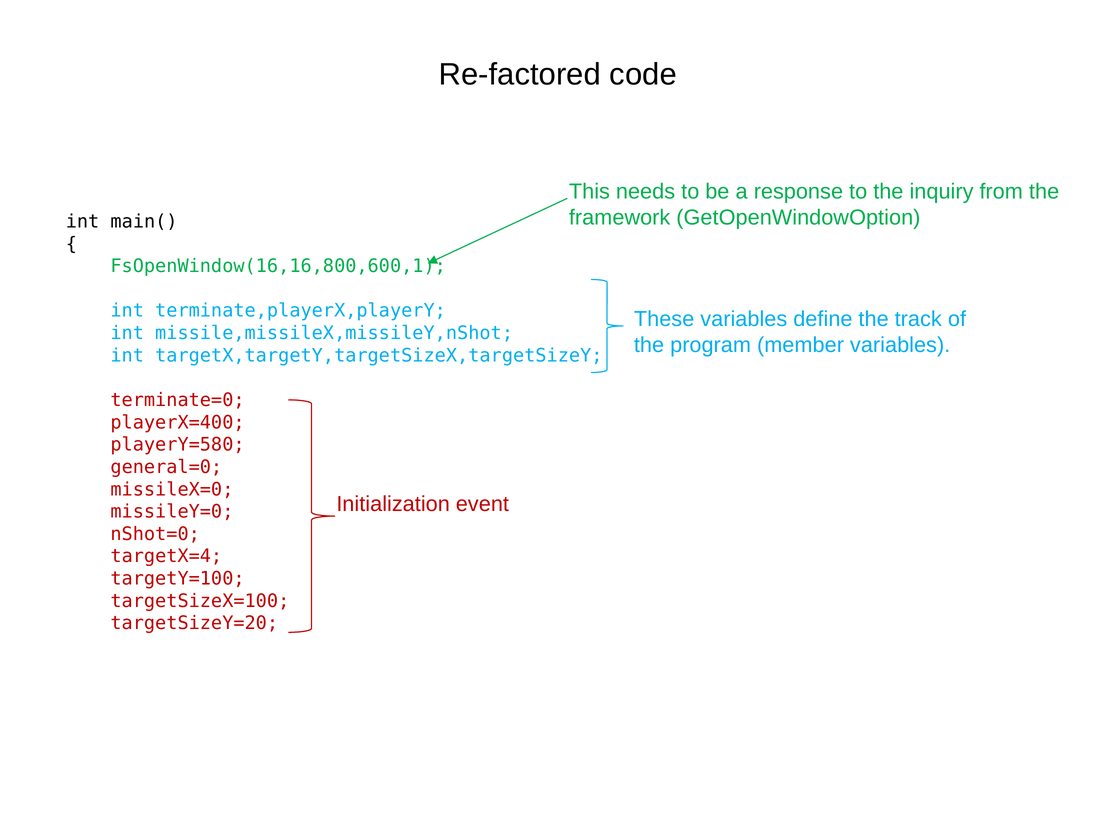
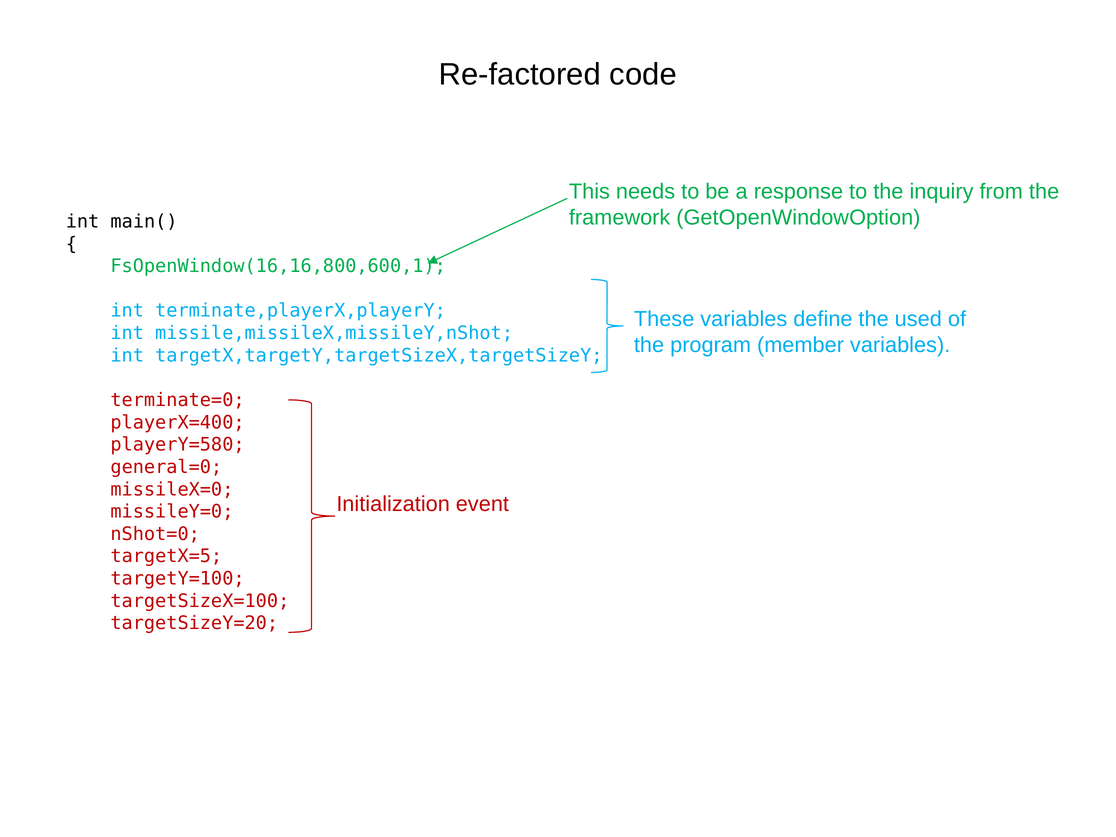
track: track -> used
targetX=4: targetX=4 -> targetX=5
